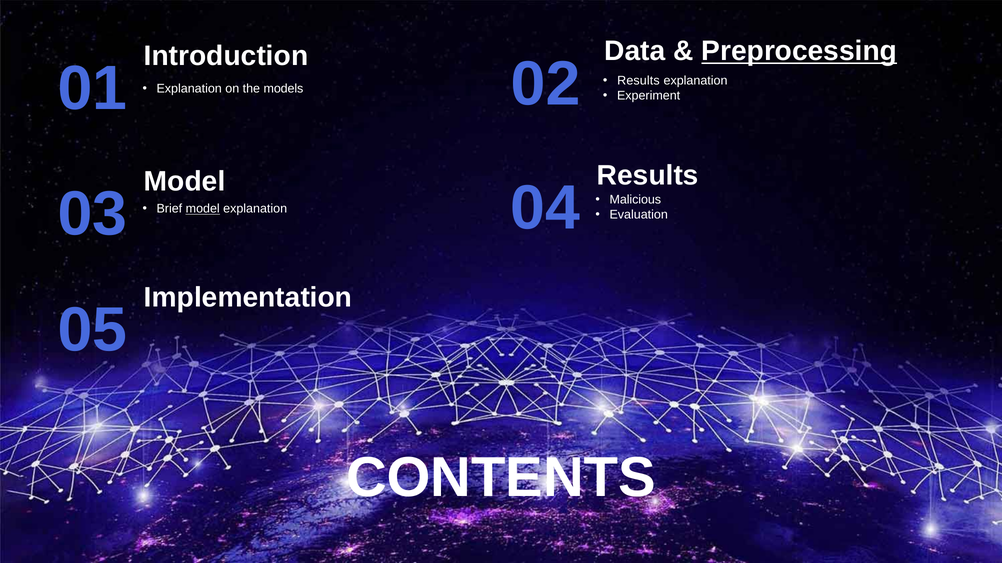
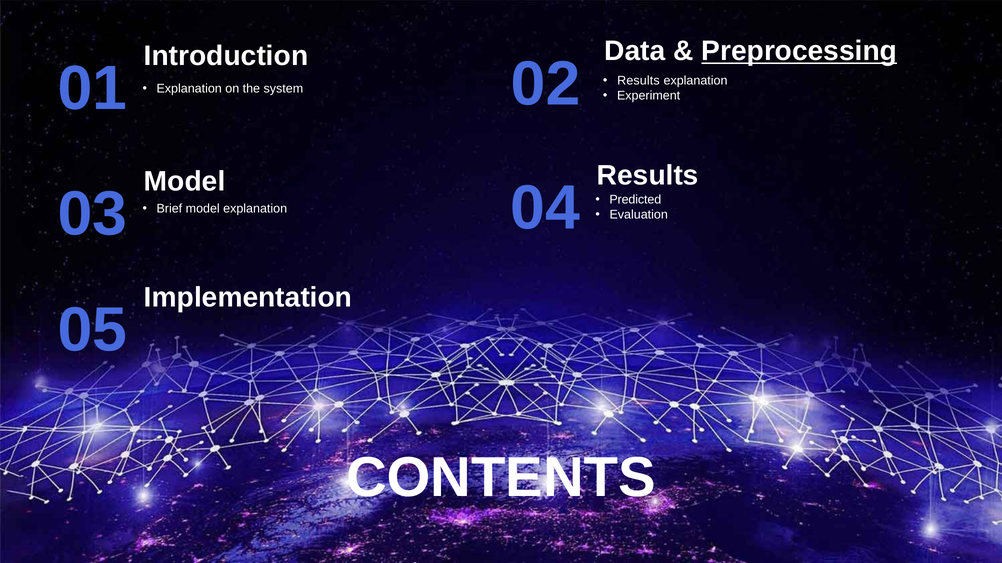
models: models -> system
Malicious: Malicious -> Predicted
model at (203, 209) underline: present -> none
